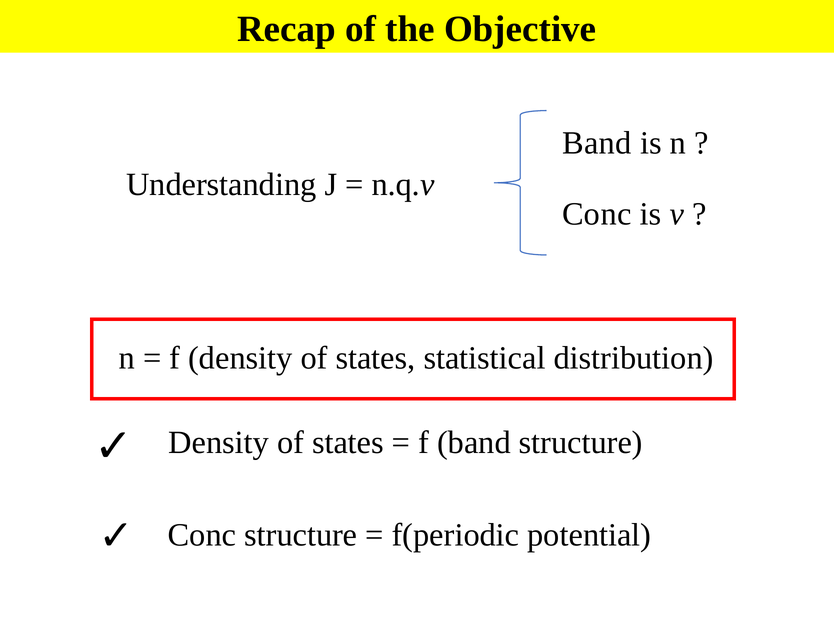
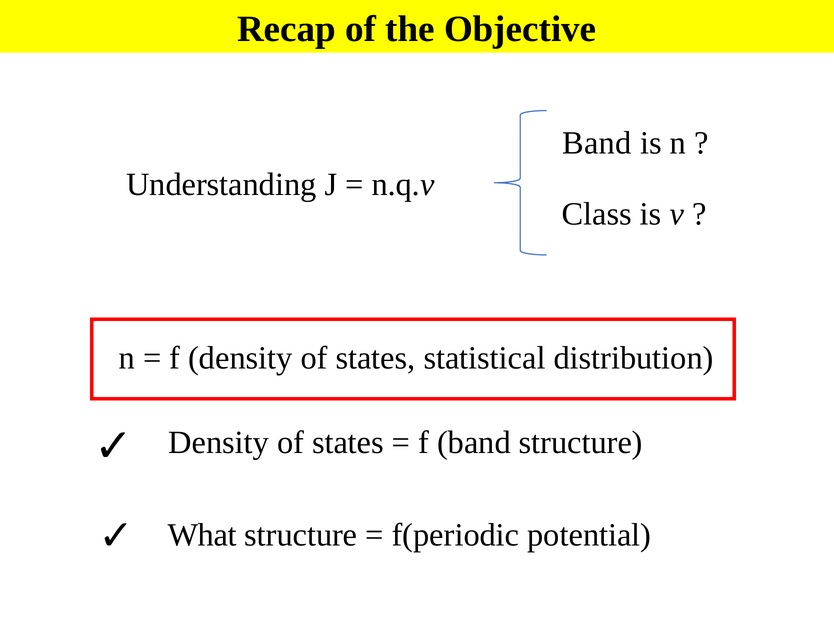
Conc at (597, 214): Conc -> Class
Conc at (202, 536): Conc -> What
